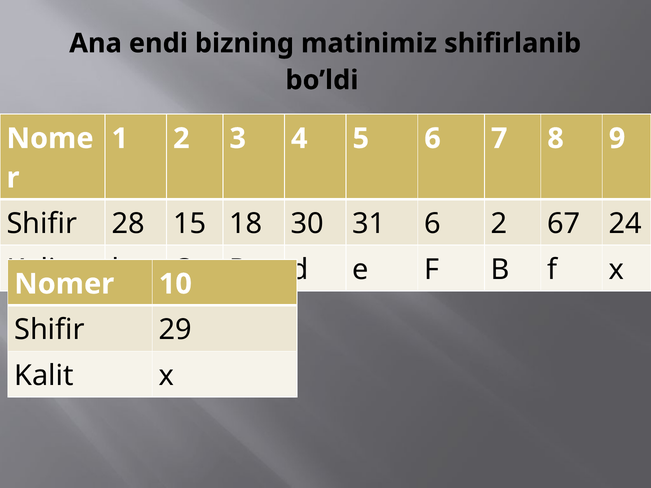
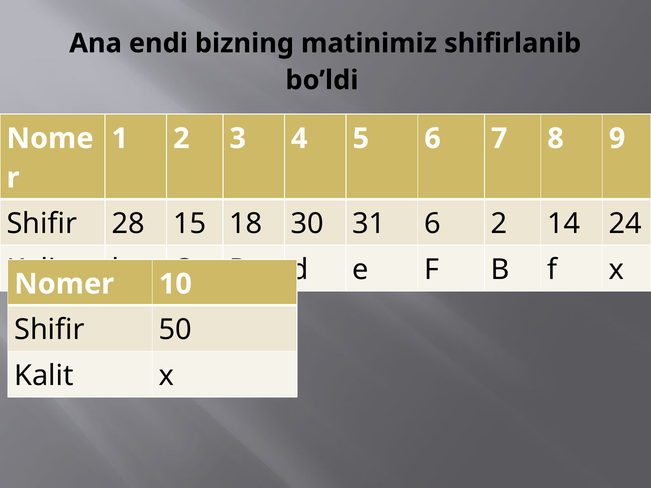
67: 67 -> 14
29: 29 -> 50
